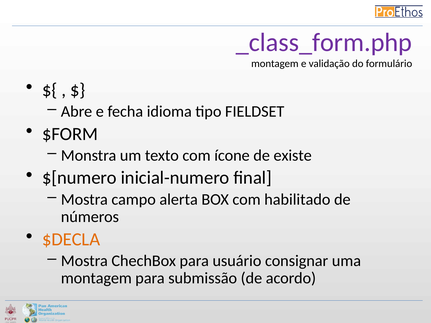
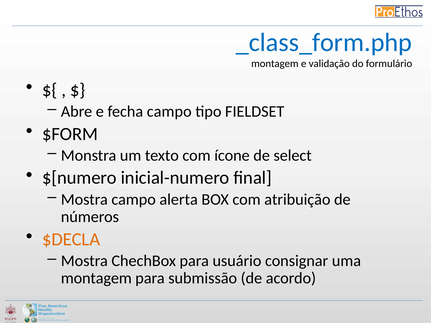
_class_form.php colour: purple -> blue
fecha idioma: idioma -> campo
existe: existe -> select
habilitado: habilitado -> atribuição
